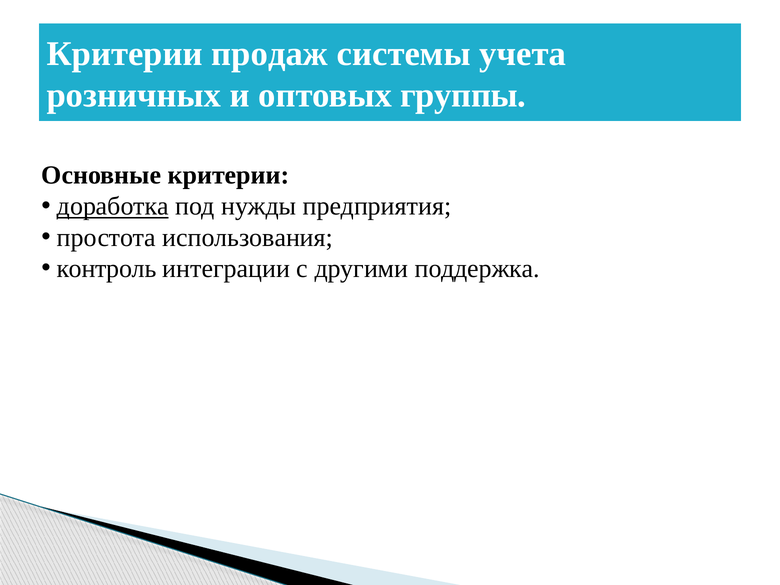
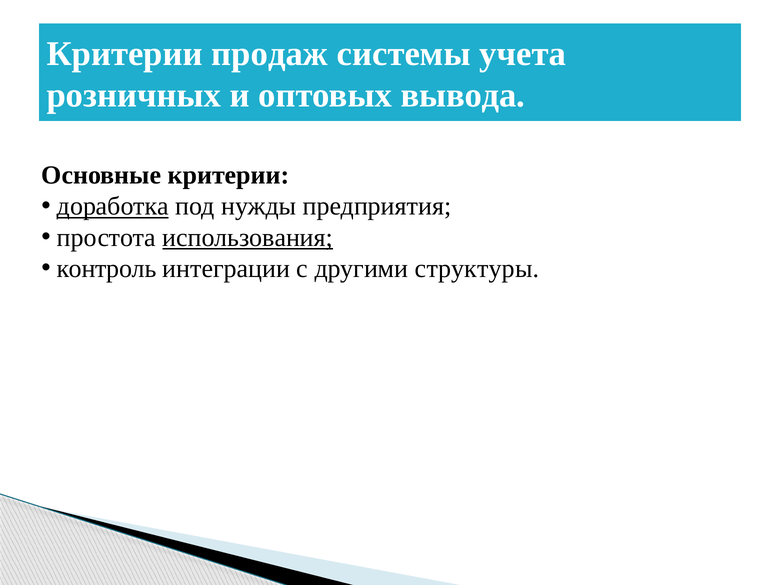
группы: группы -> вывода
использования underline: none -> present
поддержка: поддержка -> структуры
